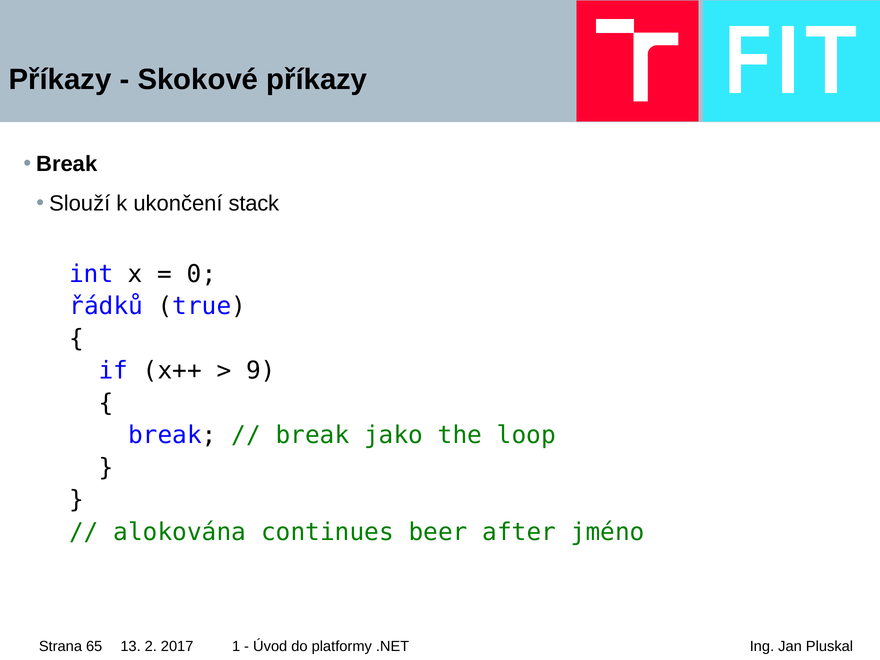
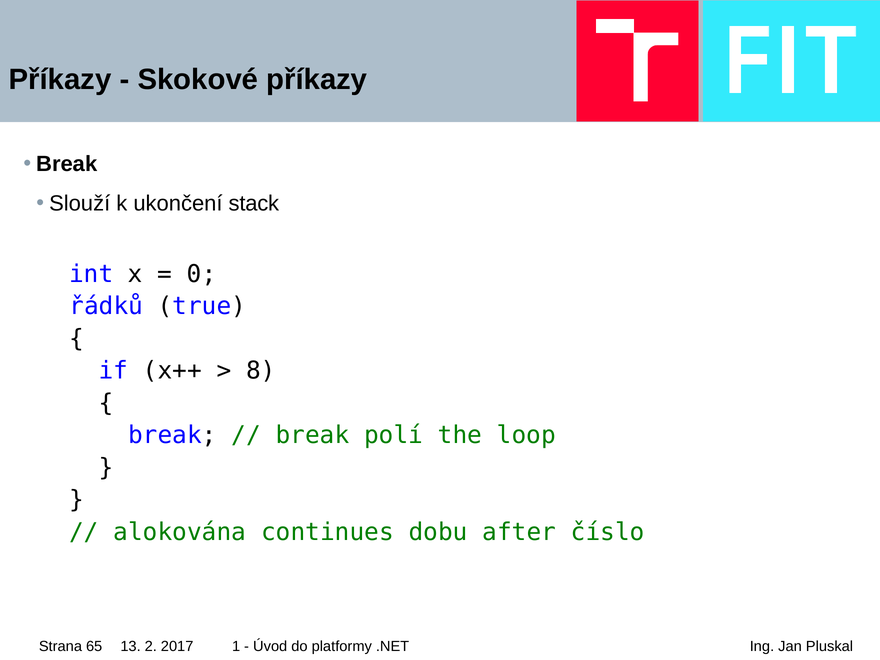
9: 9 -> 8
jako: jako -> polí
beer: beer -> dobu
jméno: jméno -> číslo
